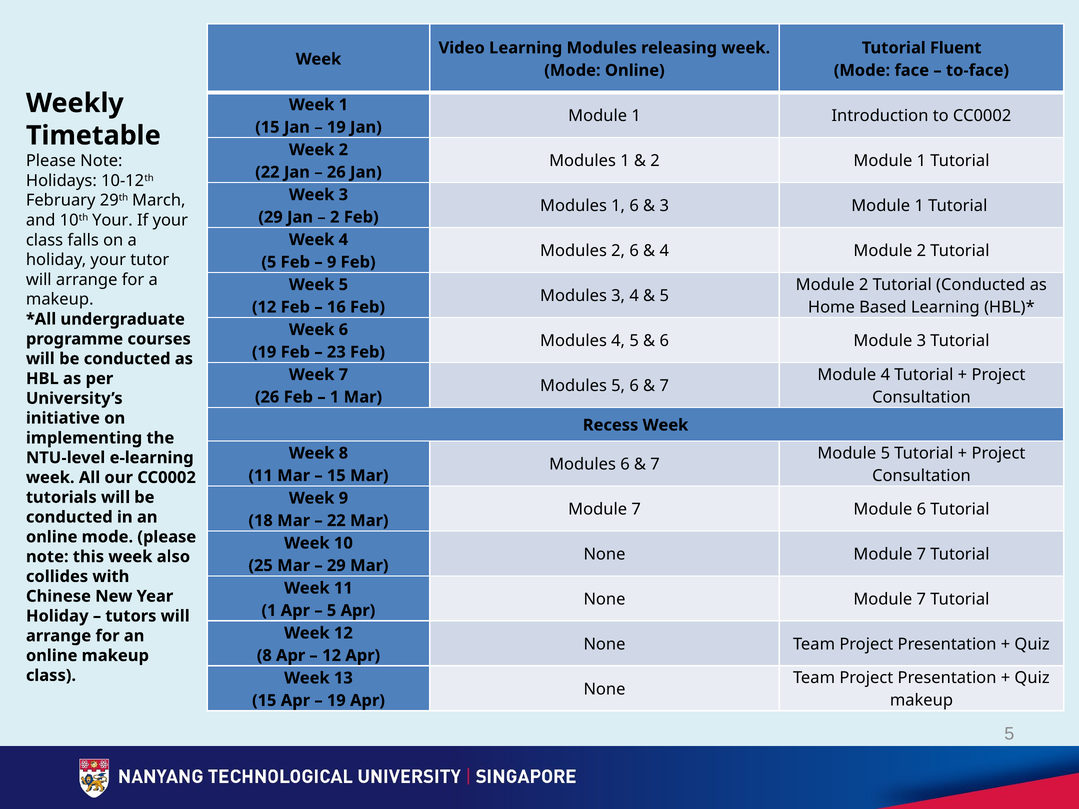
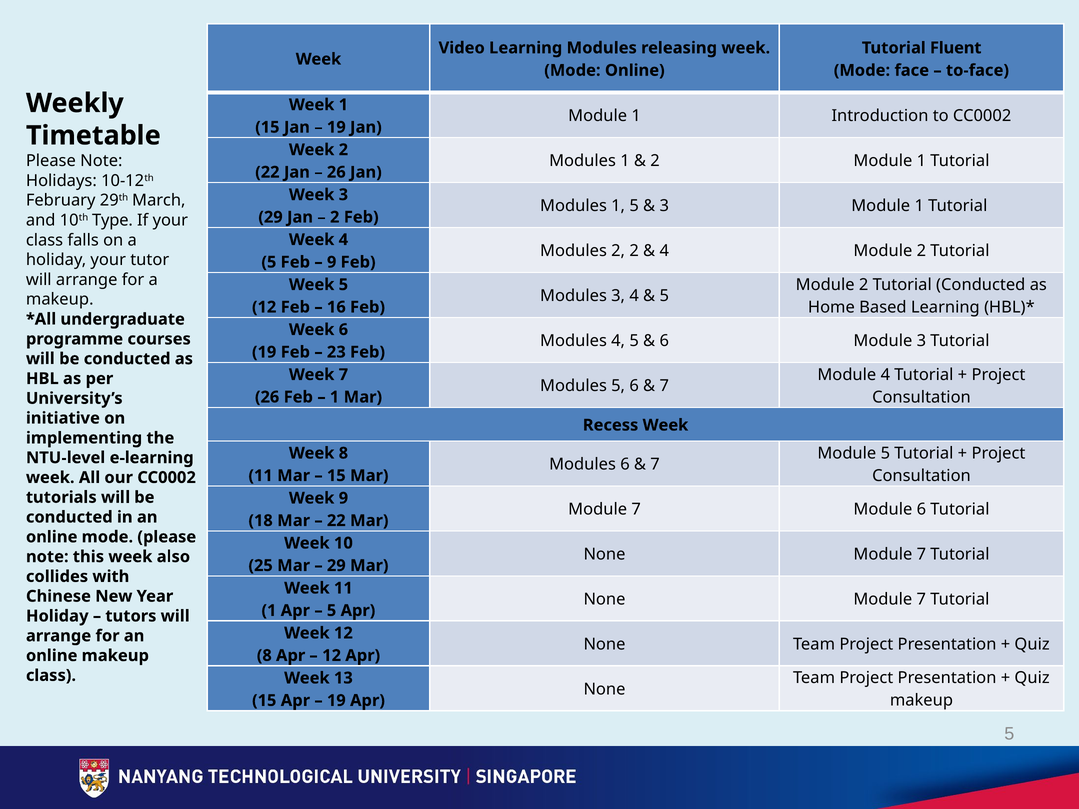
1 6: 6 -> 5
10th Your: Your -> Type
2 6: 6 -> 2
